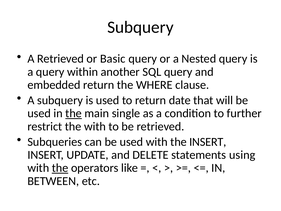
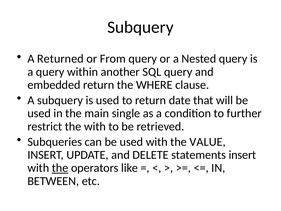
A Retrieved: Retrieved -> Returned
Basic: Basic -> From
the at (74, 113) underline: present -> none
the INSERT: INSERT -> VALUE
statements using: using -> insert
